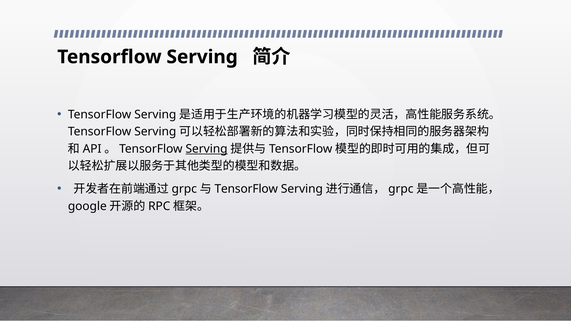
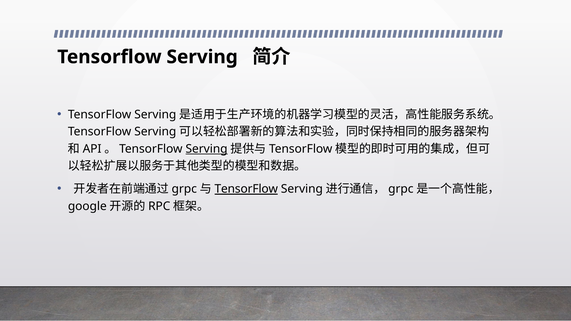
TensorFlow at (246, 189) underline: none -> present
